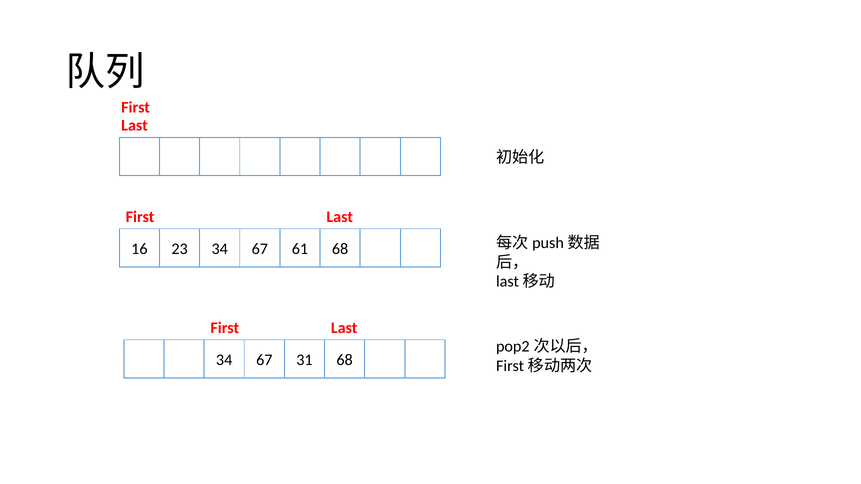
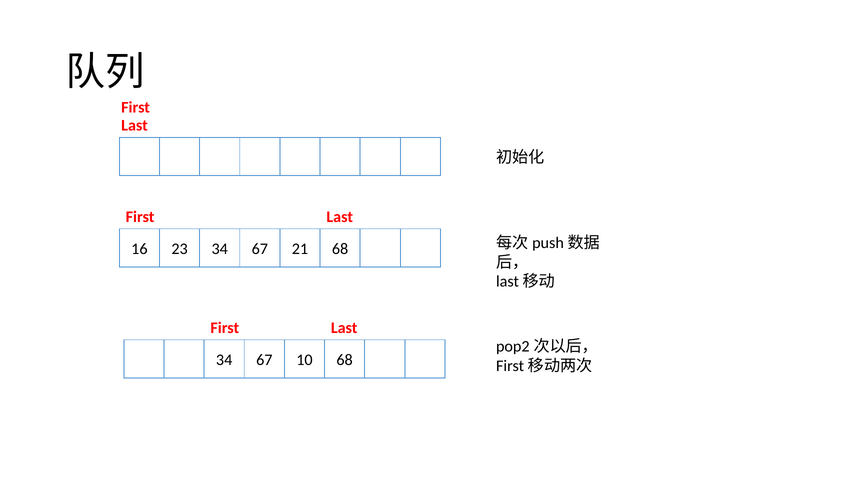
61: 61 -> 21
31: 31 -> 10
